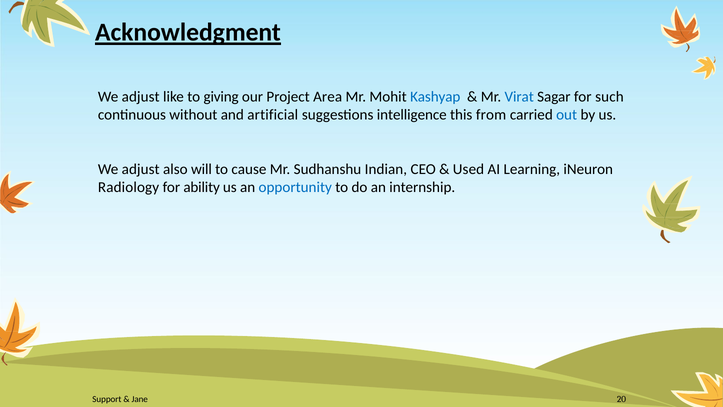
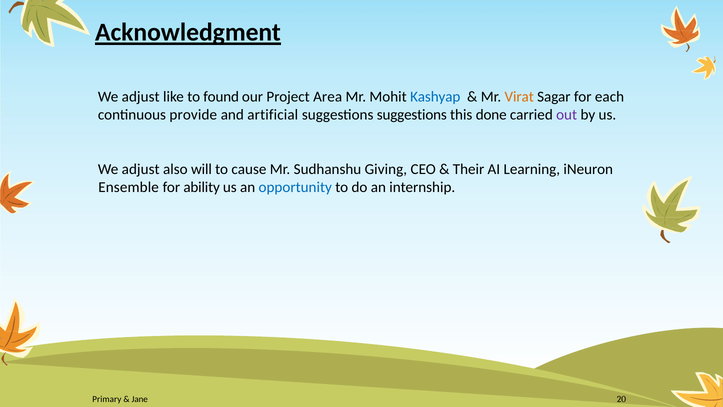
giving: giving -> found
Virat colour: blue -> orange
such: such -> each
without: without -> provide
suggestions intelligence: intelligence -> suggestions
from: from -> done
out colour: blue -> purple
Indian: Indian -> Giving
Used: Used -> Their
Radiology: Radiology -> Ensemble
Support: Support -> Primary
